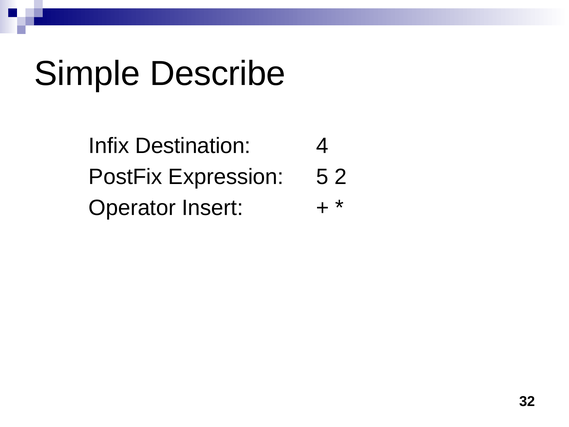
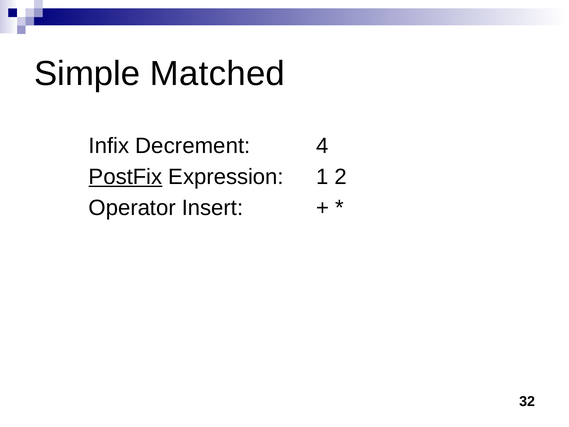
Describe: Describe -> Matched
Destination: Destination -> Decrement
PostFix underline: none -> present
5: 5 -> 1
